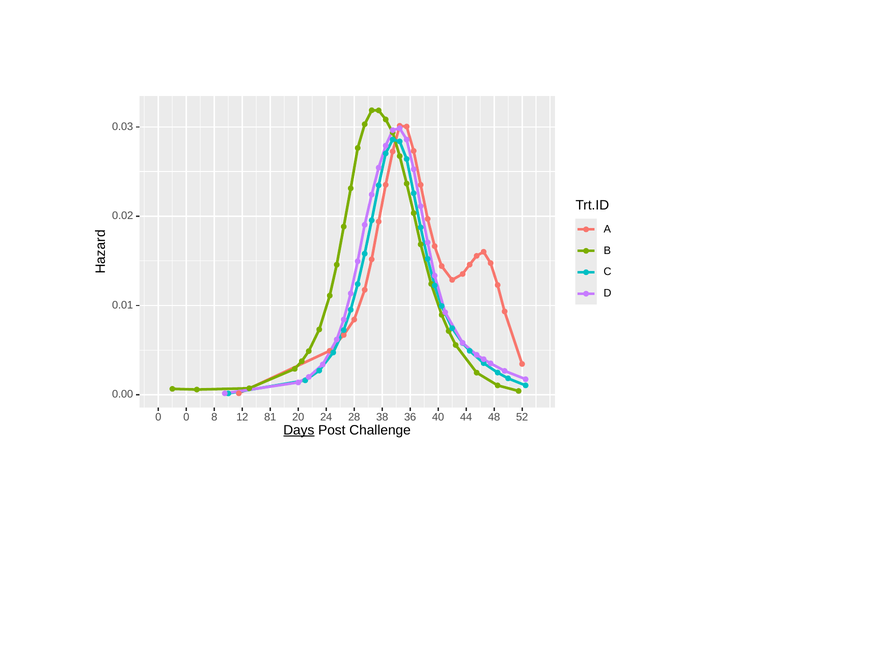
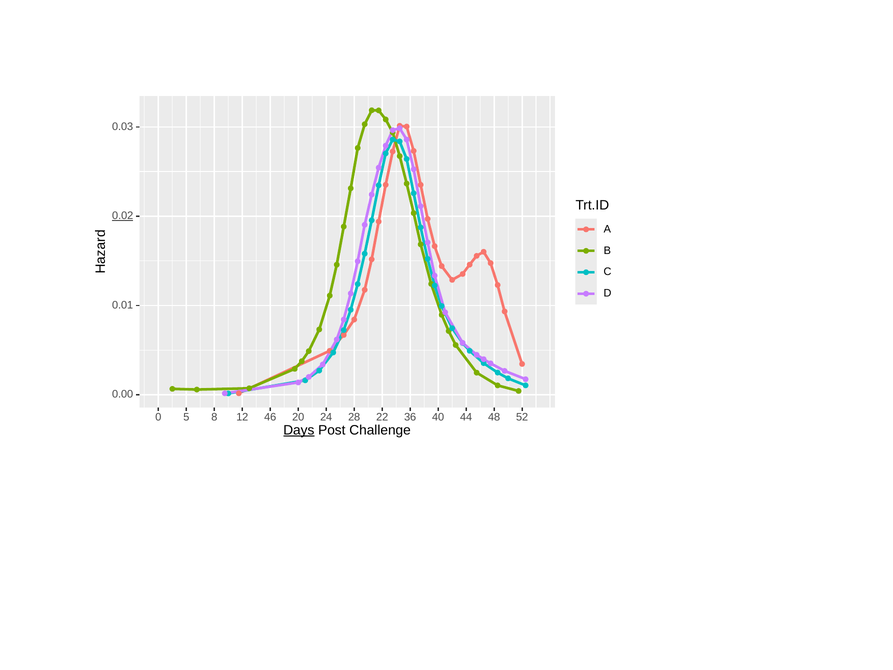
0.02 underline: none -> present
0 0: 0 -> 5
81: 81 -> 46
38: 38 -> 22
